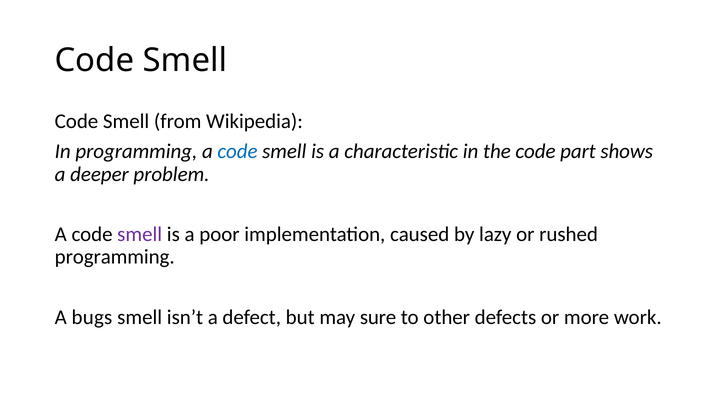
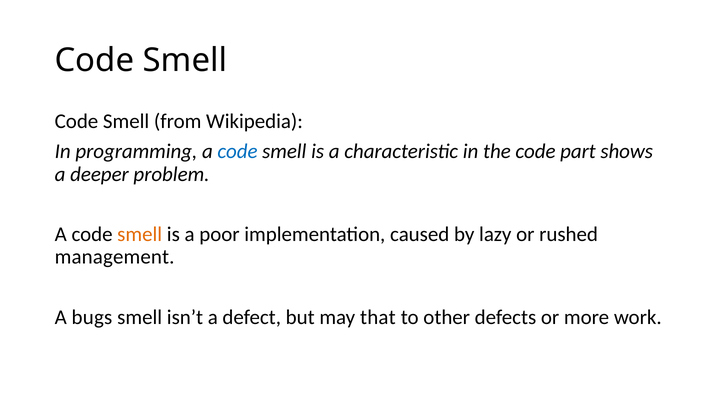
smell at (140, 234) colour: purple -> orange
programming at (115, 257): programming -> management
sure: sure -> that
